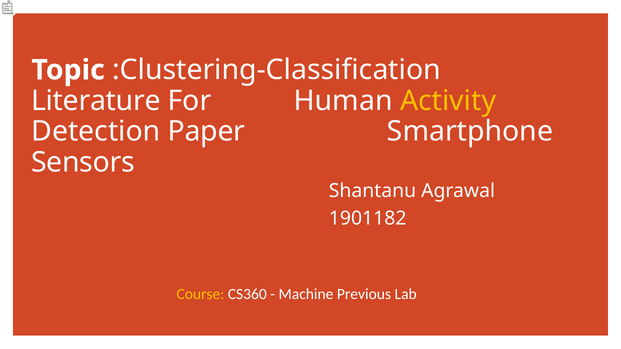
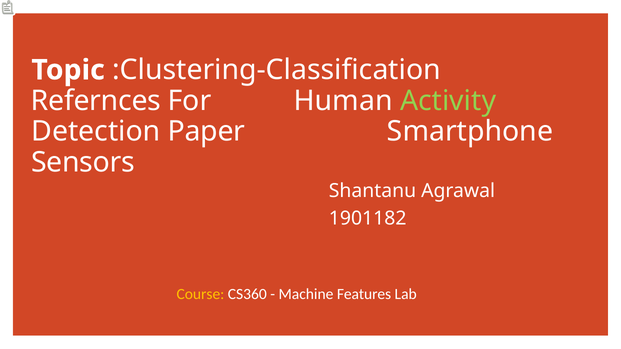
Literature: Literature -> Refernces
Activity colour: yellow -> light green
Previous: Previous -> Features
